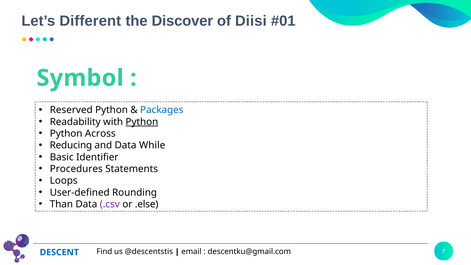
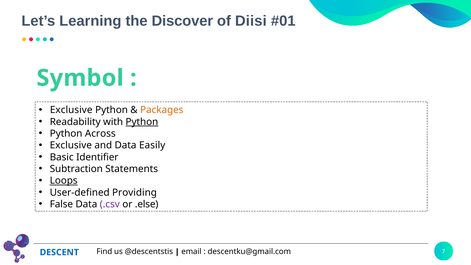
Different: Different -> Learning
Reserved at (71, 110): Reserved -> Exclusive
Packages colour: blue -> orange
Reducing at (71, 145): Reducing -> Exclusive
While: While -> Easily
Procedures: Procedures -> Subtraction
Loops underline: none -> present
Rounding: Rounding -> Providing
Than: Than -> False
